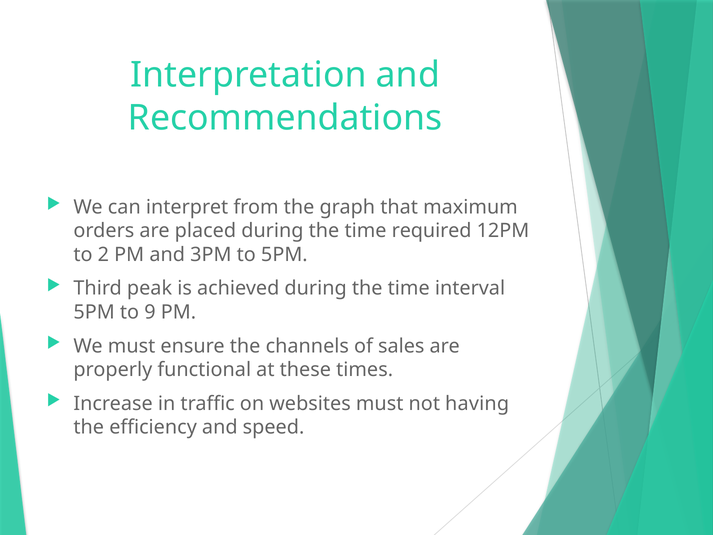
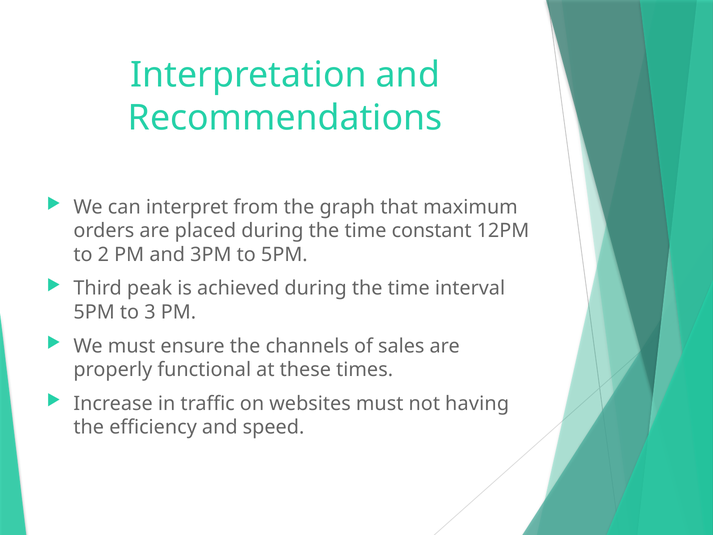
required: required -> constant
9: 9 -> 3
